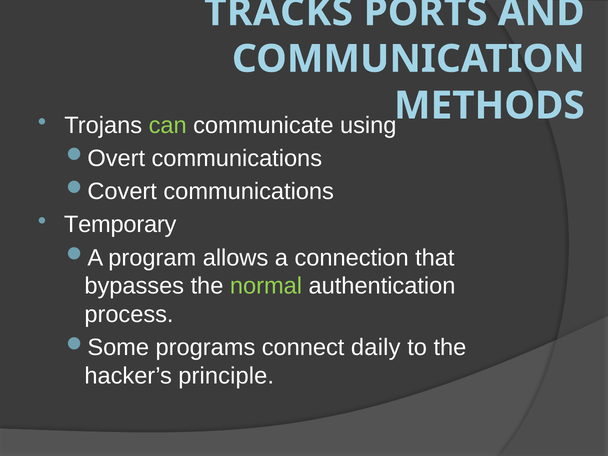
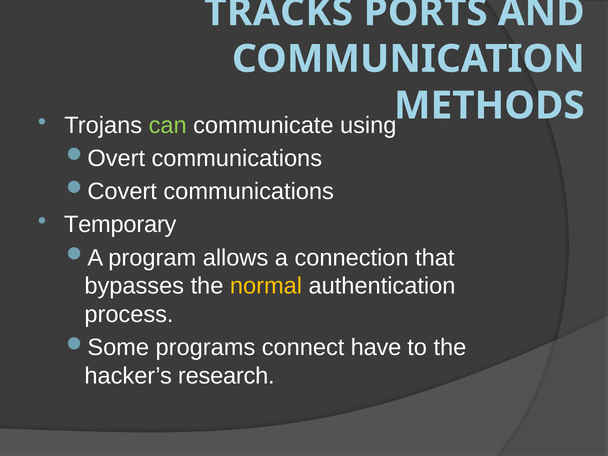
normal colour: light green -> yellow
daily: daily -> have
principle: principle -> research
